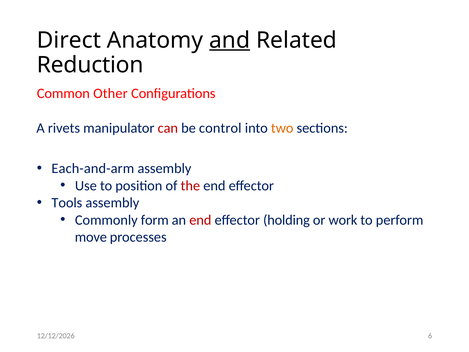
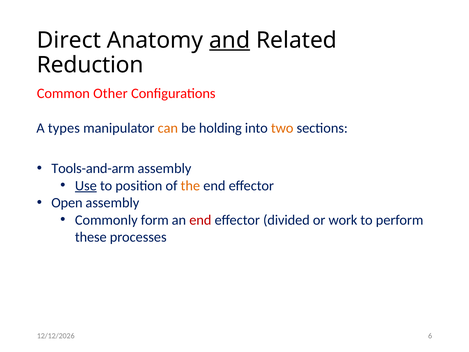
rivets: rivets -> types
can colour: red -> orange
control: control -> holding
Each-and-arm: Each-and-arm -> Tools-and-arm
Use underline: none -> present
the colour: red -> orange
Tools: Tools -> Open
holding: holding -> divided
move: move -> these
